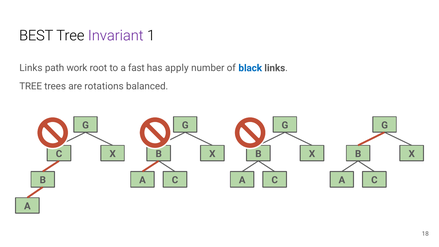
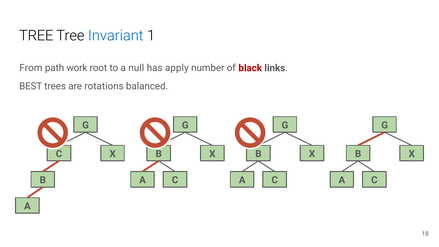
BEST at (36, 36): BEST -> TREE
Invariant colour: purple -> blue
Links at (31, 68): Links -> From
fast: fast -> null
black colour: blue -> red
TREE at (31, 86): TREE -> BEST
